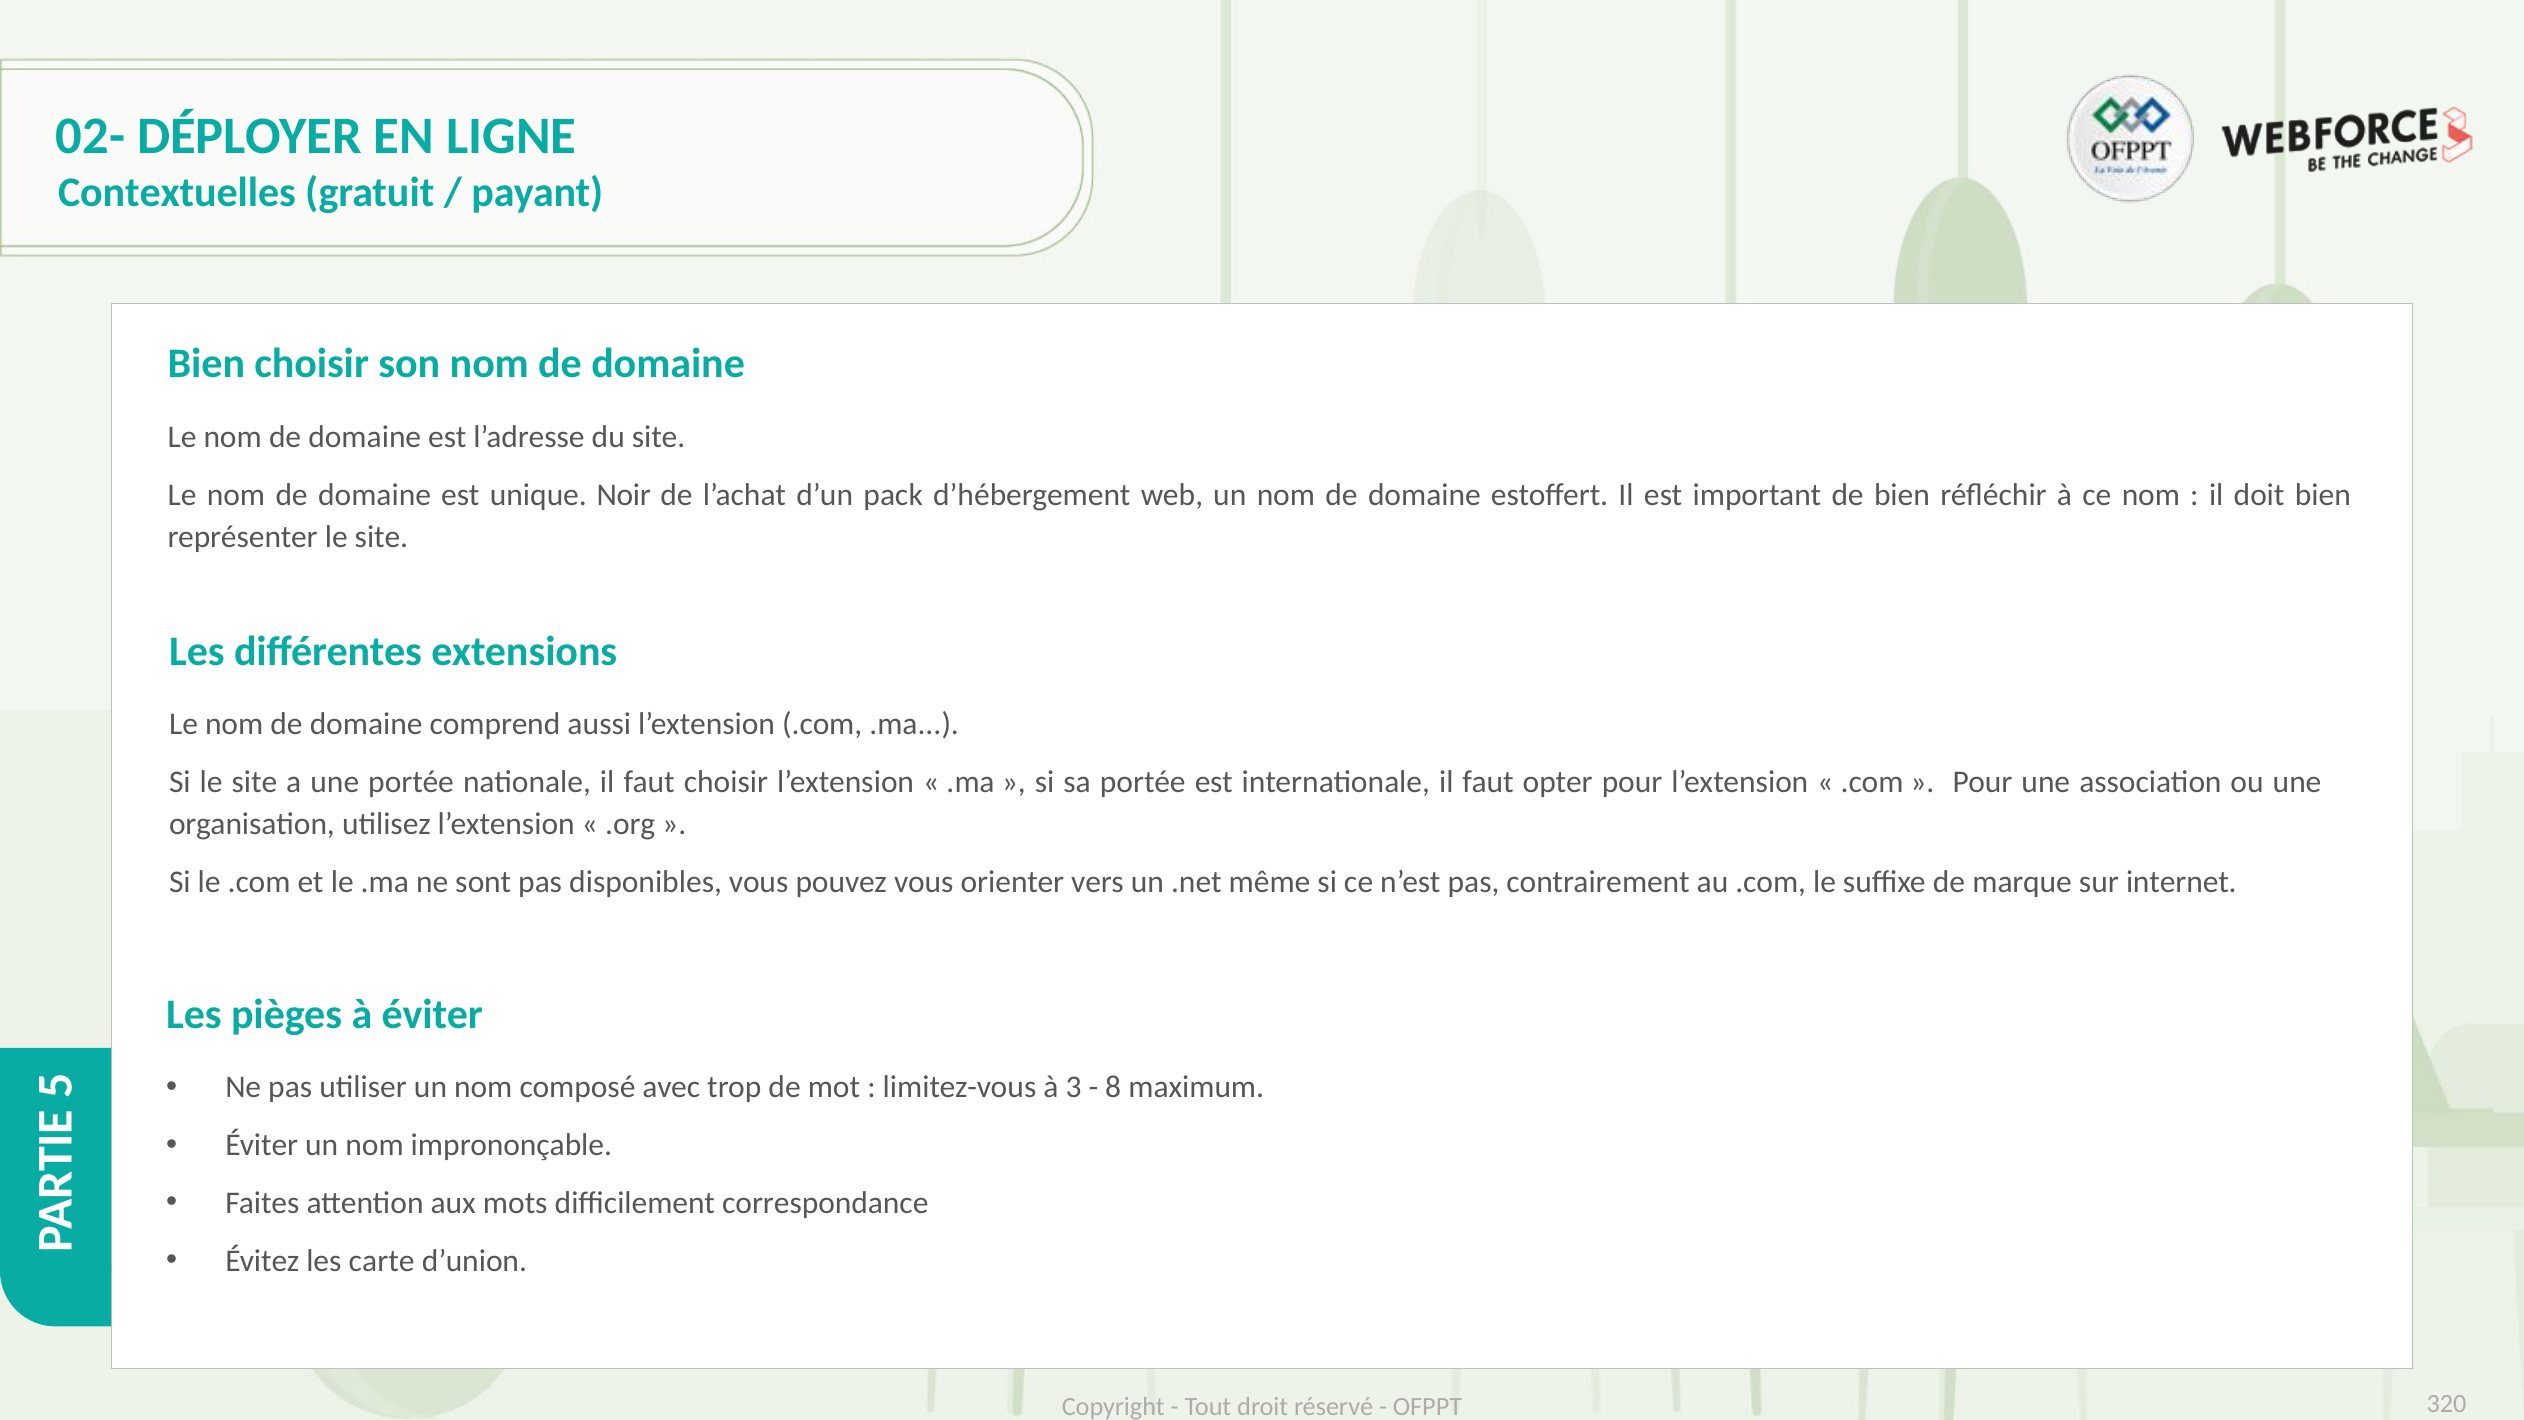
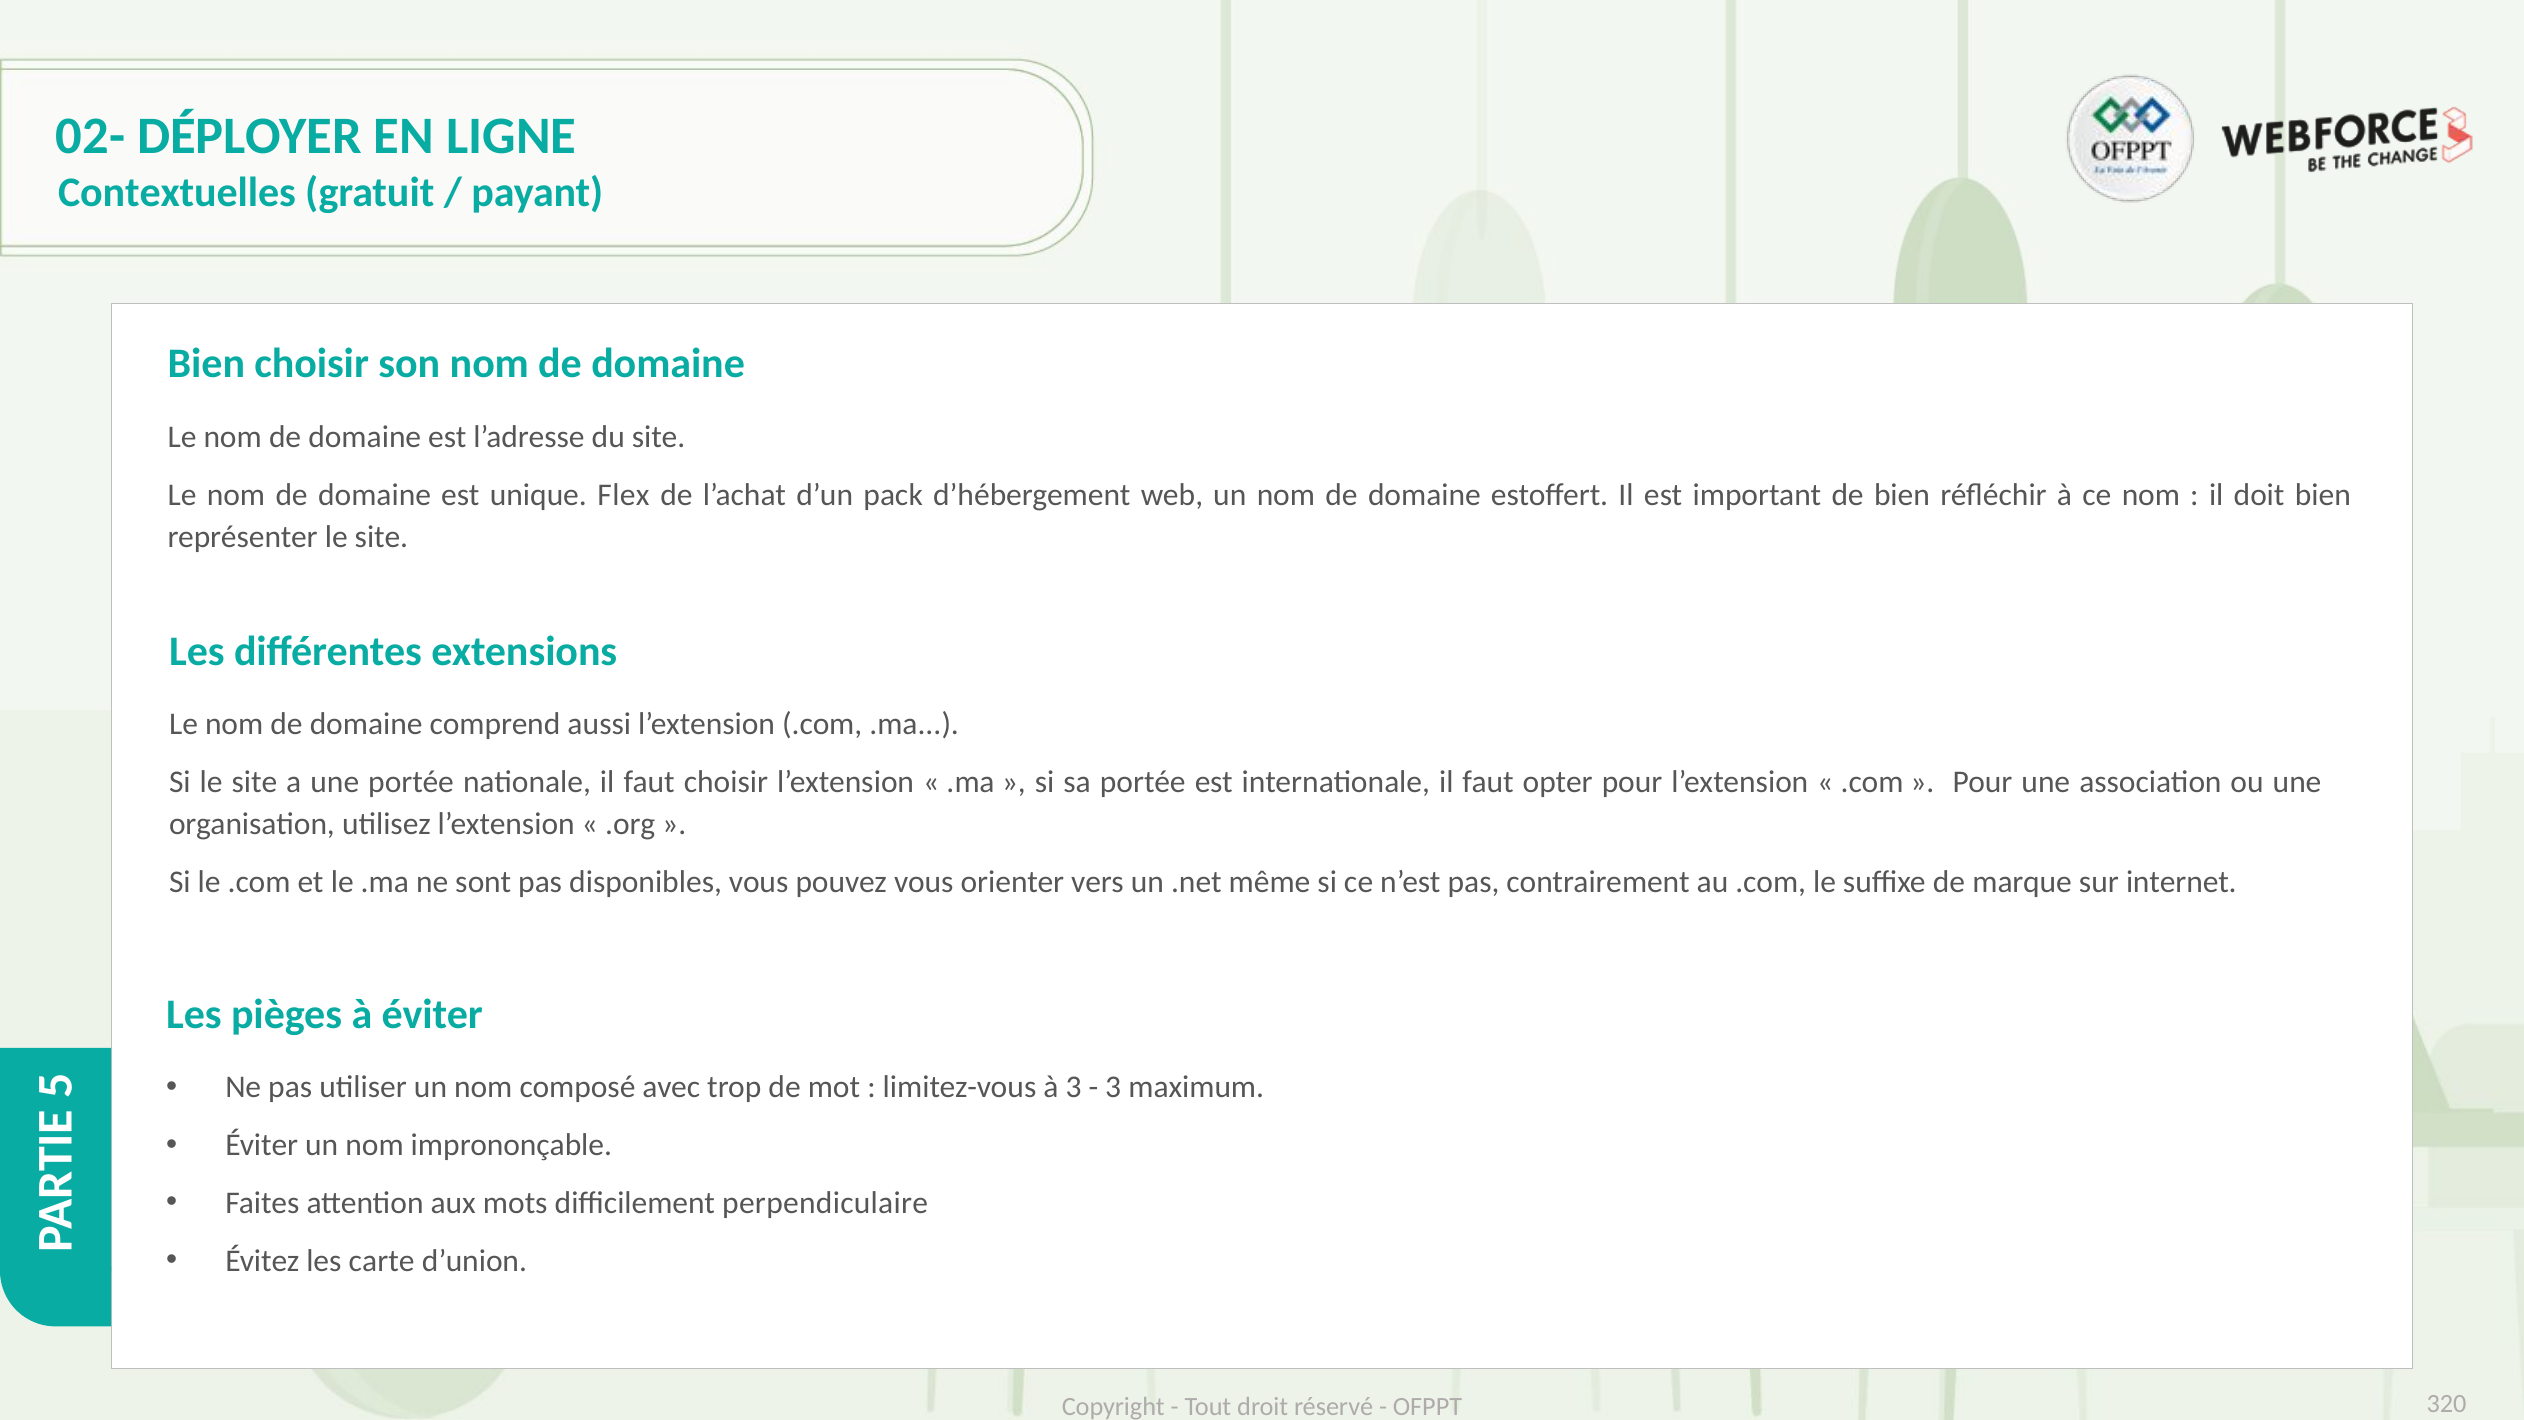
Noir: Noir -> Flex
8 at (1113, 1087): 8 -> 3
correspondance: correspondance -> perpendiculaire
